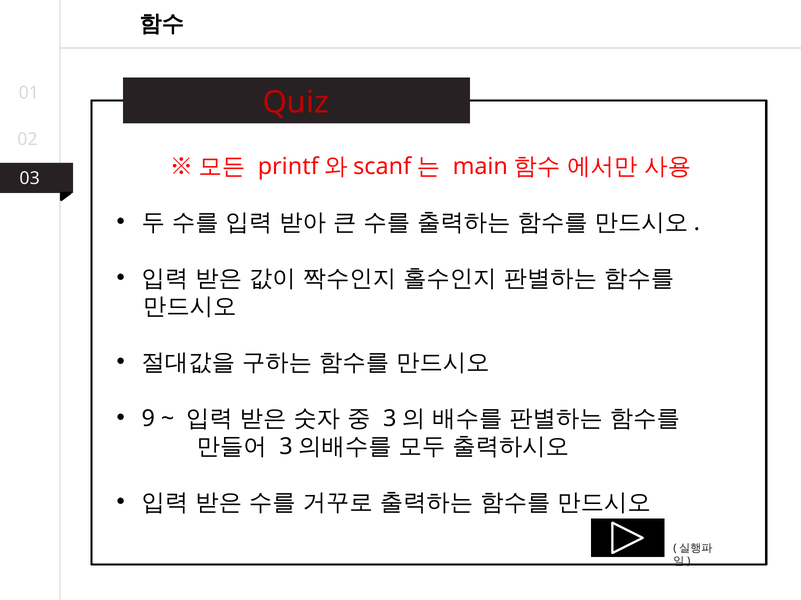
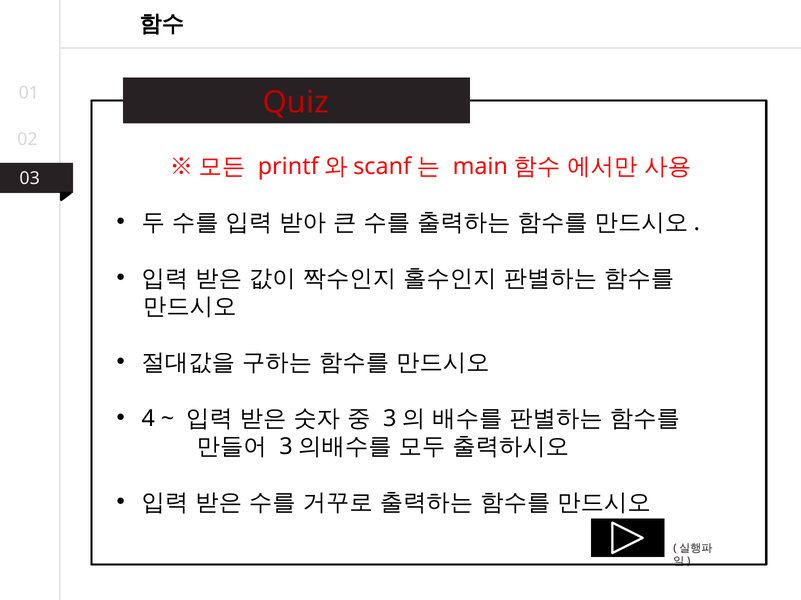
9: 9 -> 4
